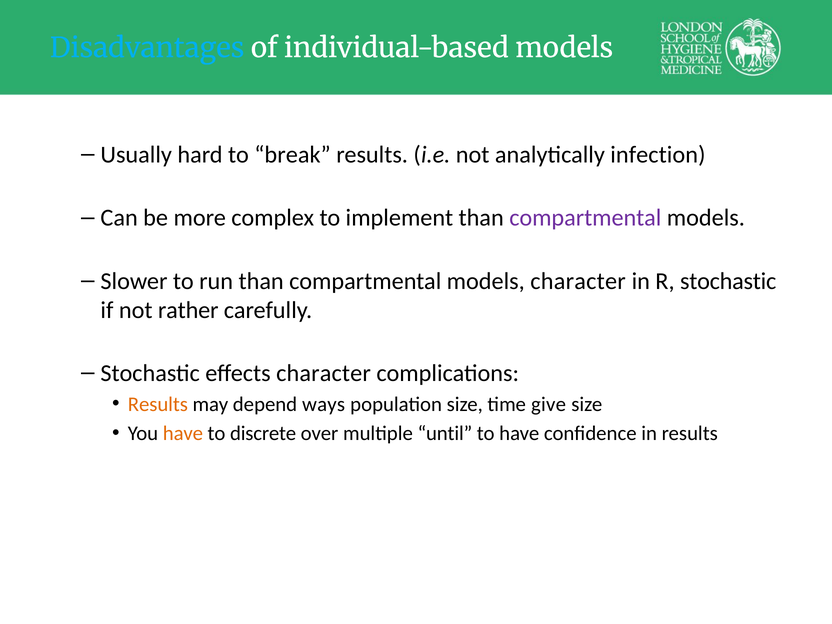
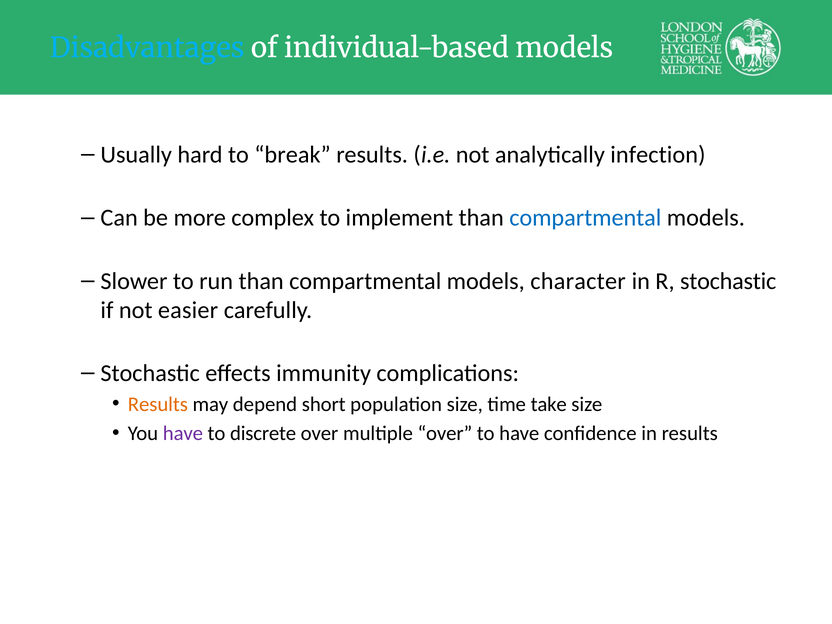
compartmental at (585, 218) colour: purple -> blue
rather: rather -> easier
effects character: character -> immunity
ways: ways -> short
give: give -> take
have at (183, 433) colour: orange -> purple
multiple until: until -> over
